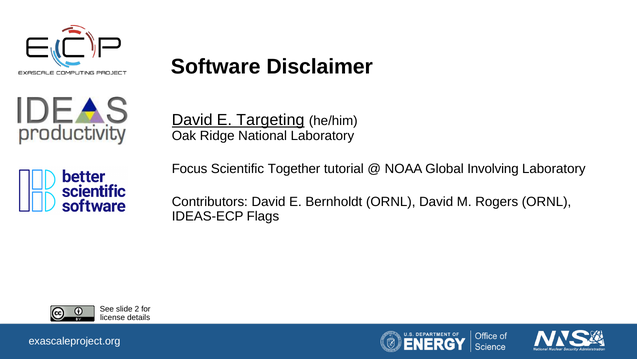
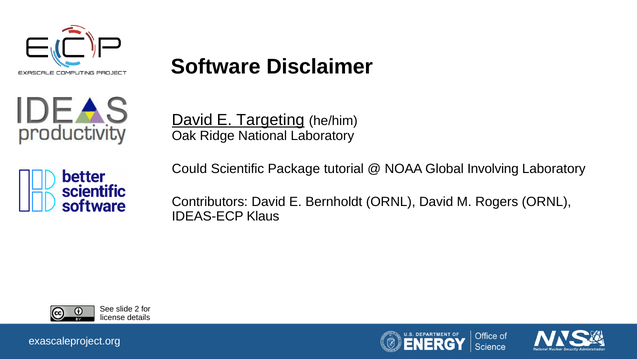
Focus: Focus -> Could
Together: Together -> Package
Flags: Flags -> Klaus
